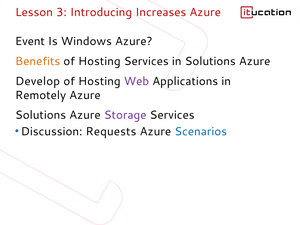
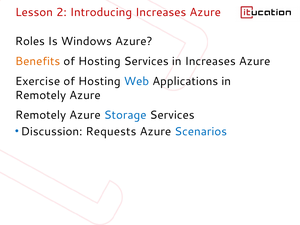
3: 3 -> 2
Event: Event -> Roles
in Solutions: Solutions -> Increases
Develop: Develop -> Exercise
Web colour: purple -> blue
Solutions at (41, 115): Solutions -> Remotely
Storage colour: purple -> blue
